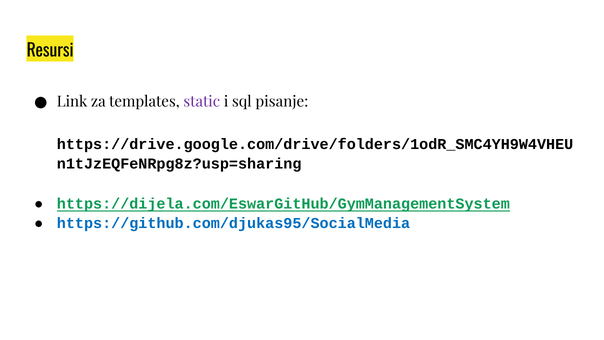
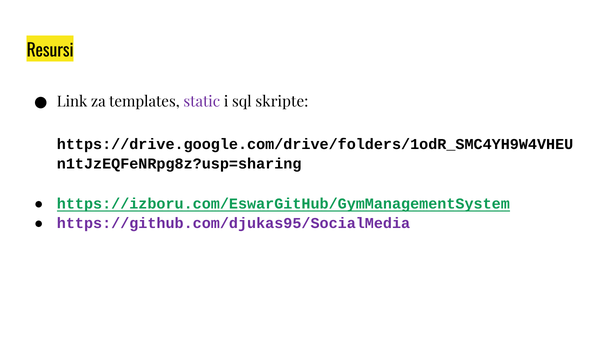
pisanje: pisanje -> skripte
https://dijela.com/EswarGitHub/GymManagementSystem: https://dijela.com/EswarGitHub/GymManagementSystem -> https://izboru.com/EswarGitHub/GymManagementSystem
https://github.com/djukas95/SocialMedia colour: blue -> purple
